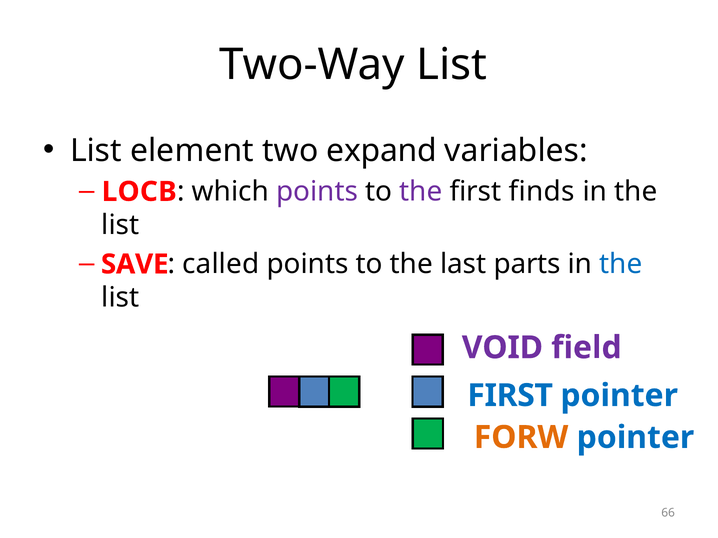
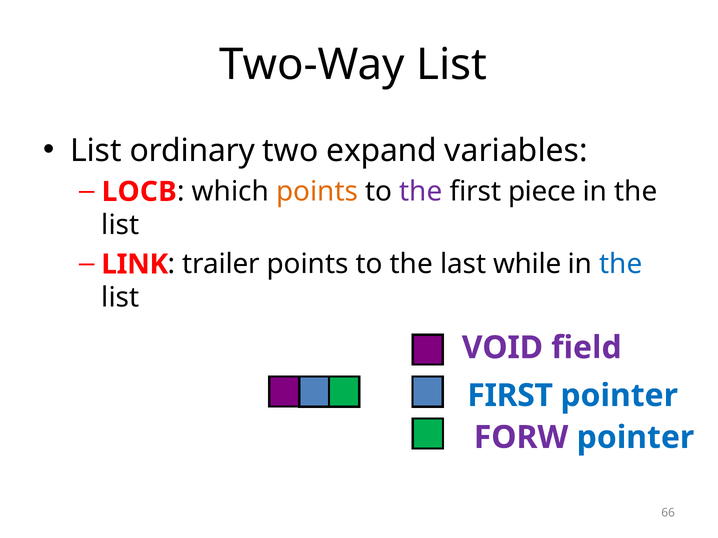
element: element -> ordinary
points at (317, 192) colour: purple -> orange
finds: finds -> piece
SAVE: SAVE -> LINK
called: called -> trailer
parts: parts -> while
FORW colour: orange -> purple
